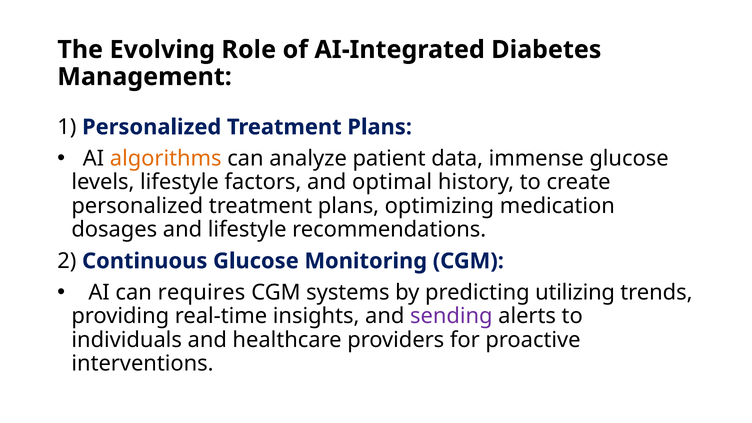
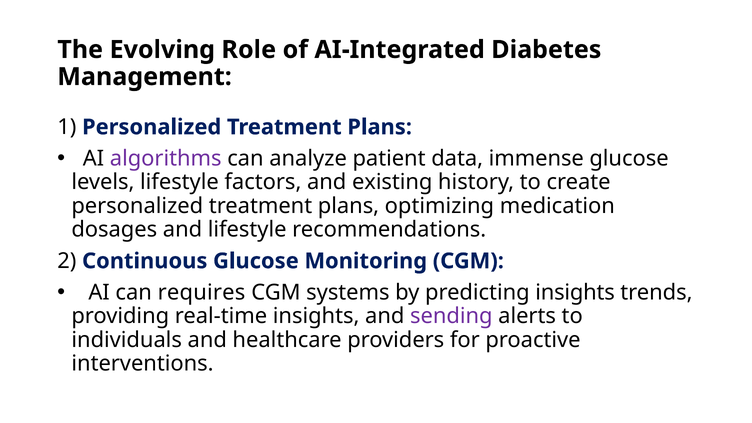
algorithms colour: orange -> purple
optimal: optimal -> existing
predicting utilizing: utilizing -> insights
